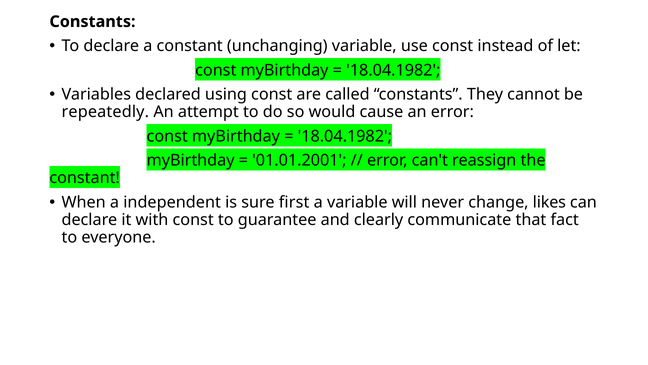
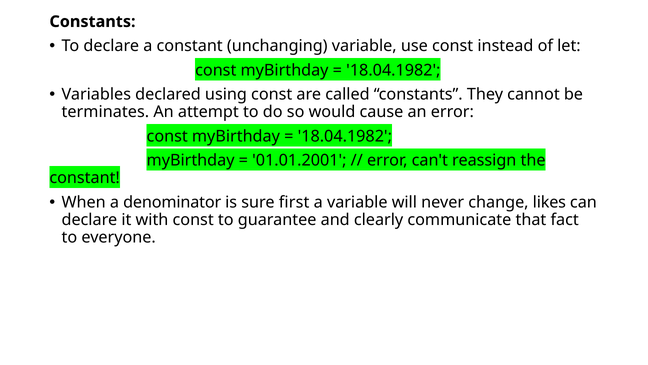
repeatedly: repeatedly -> terminates
independent: independent -> denominator
